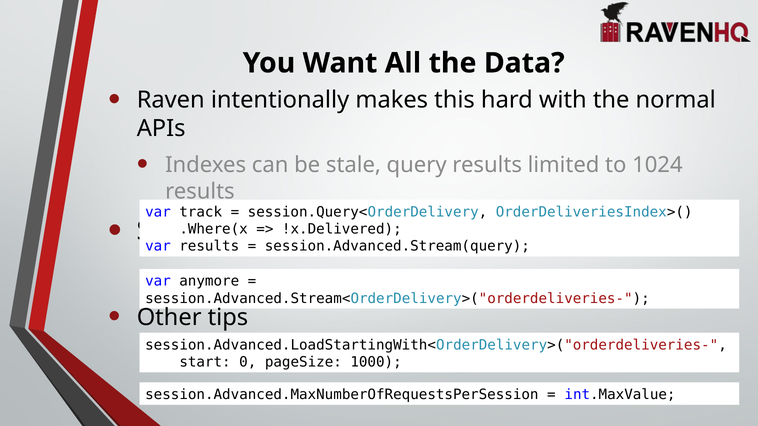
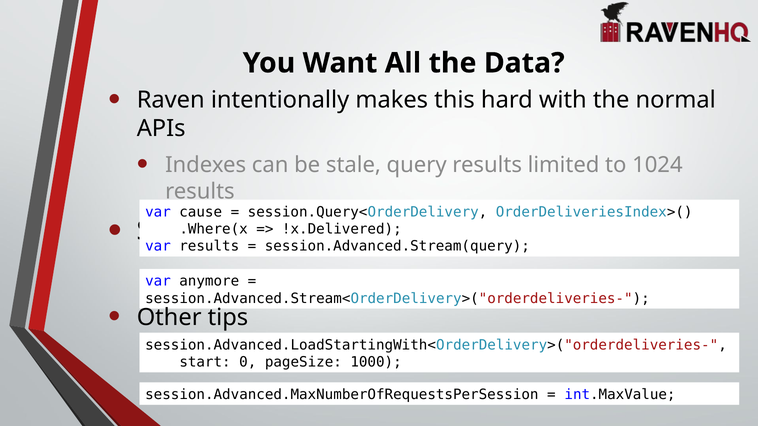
track: track -> cause
